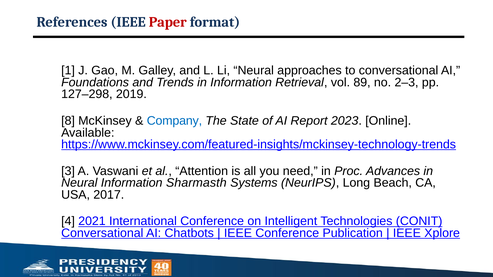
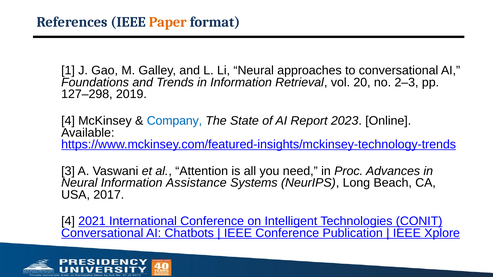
Paper colour: red -> orange
89: 89 -> 20
8 at (68, 121): 8 -> 4
Sharmasth: Sharmasth -> Assistance
